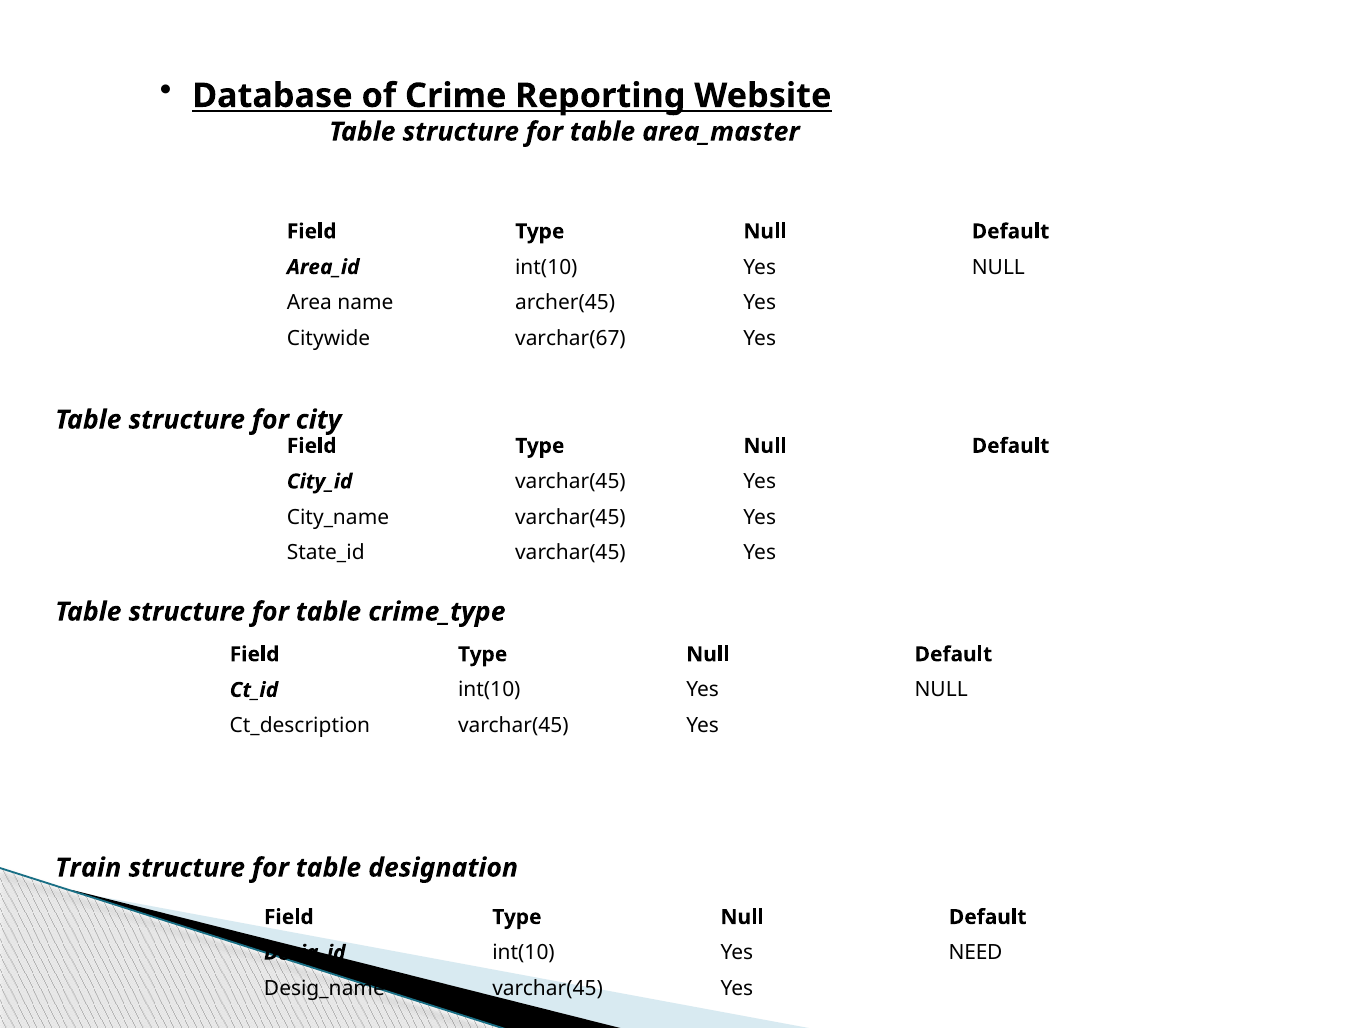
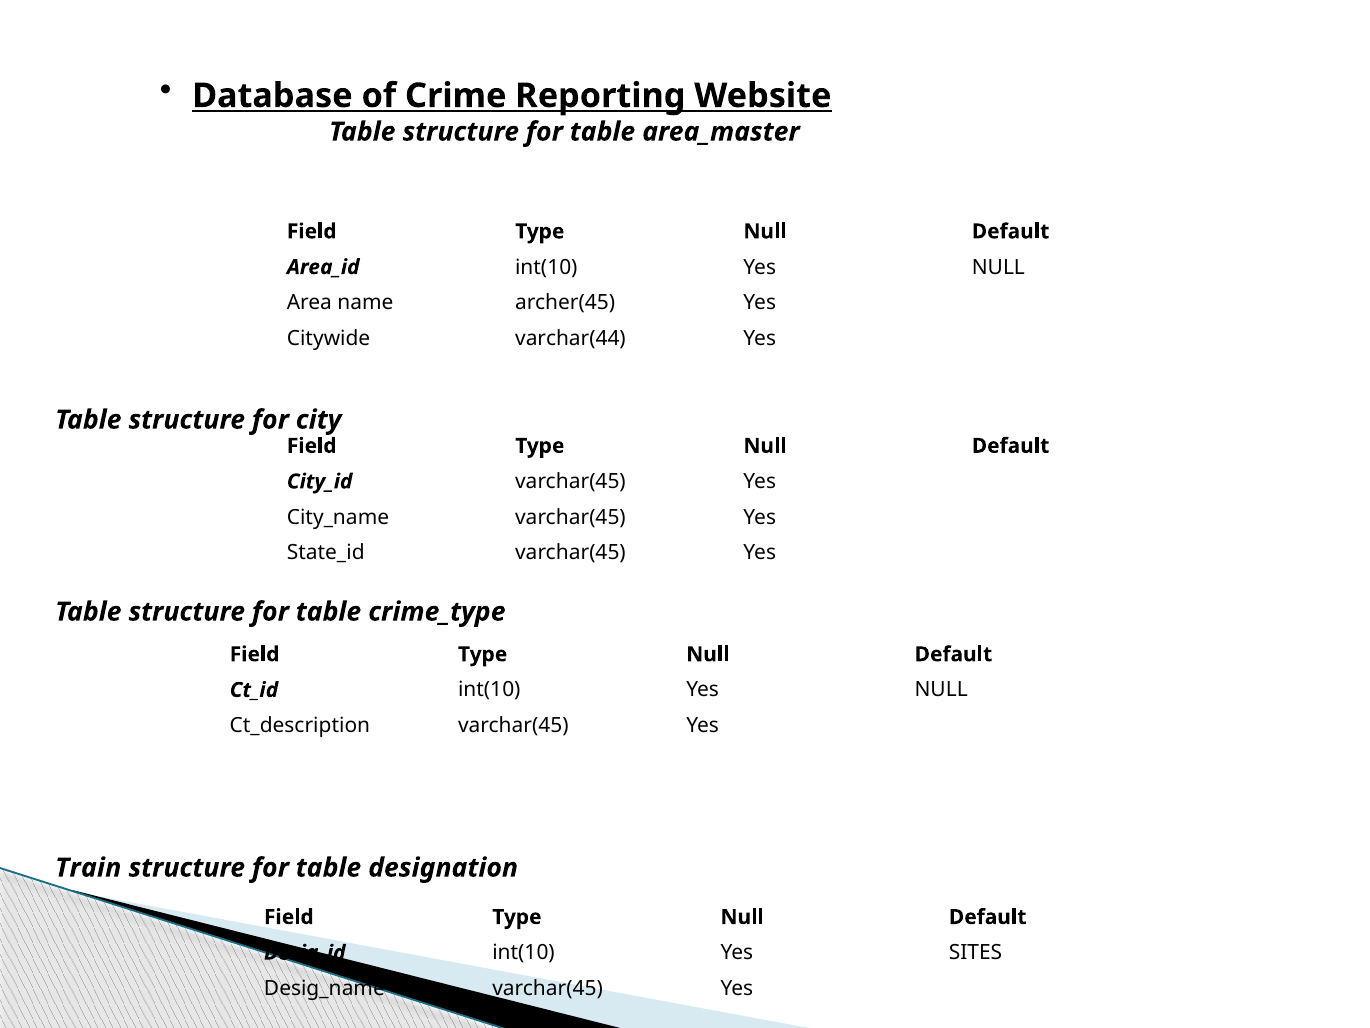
varchar(67: varchar(67 -> varchar(44
NEED: NEED -> SITES
